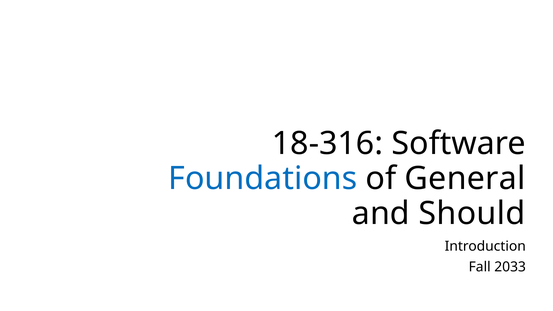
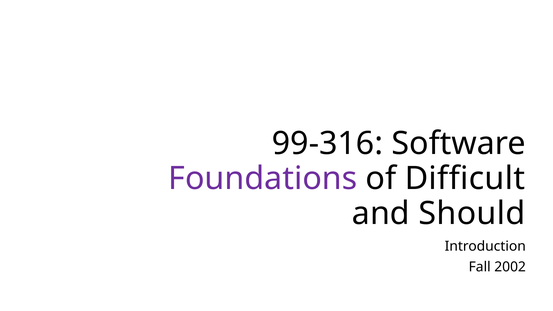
18-316: 18-316 -> 99-316
Foundations colour: blue -> purple
General: General -> Difficult
2033: 2033 -> 2002
